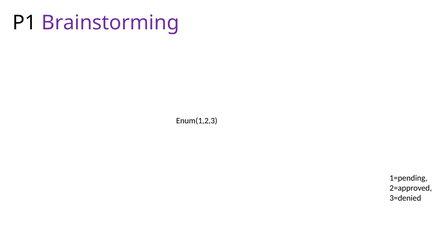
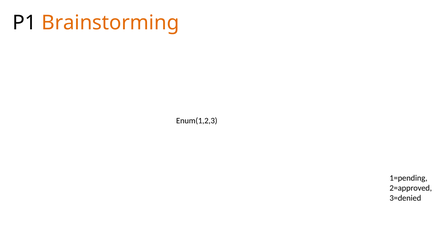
Brainstorming colour: purple -> orange
